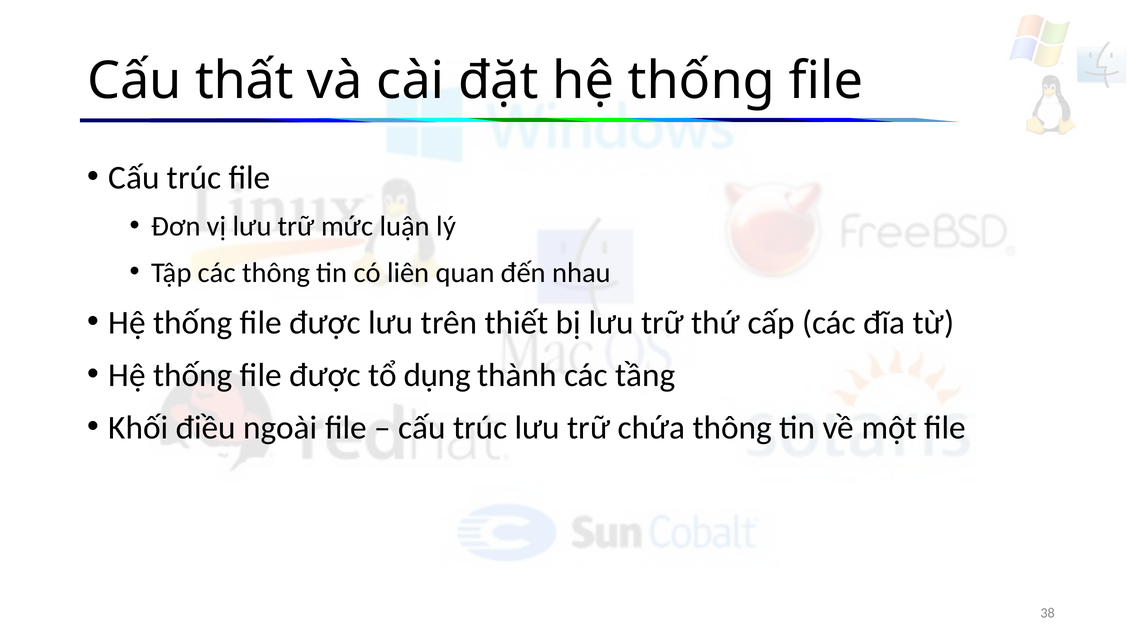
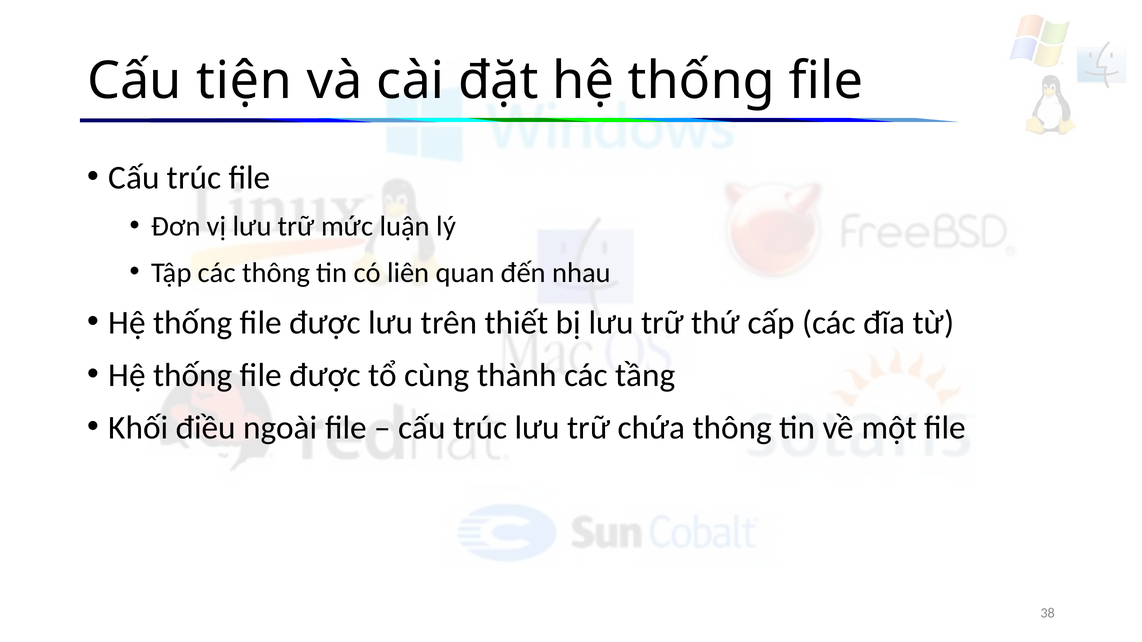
thất: thất -> tiện
dụng: dụng -> cùng
